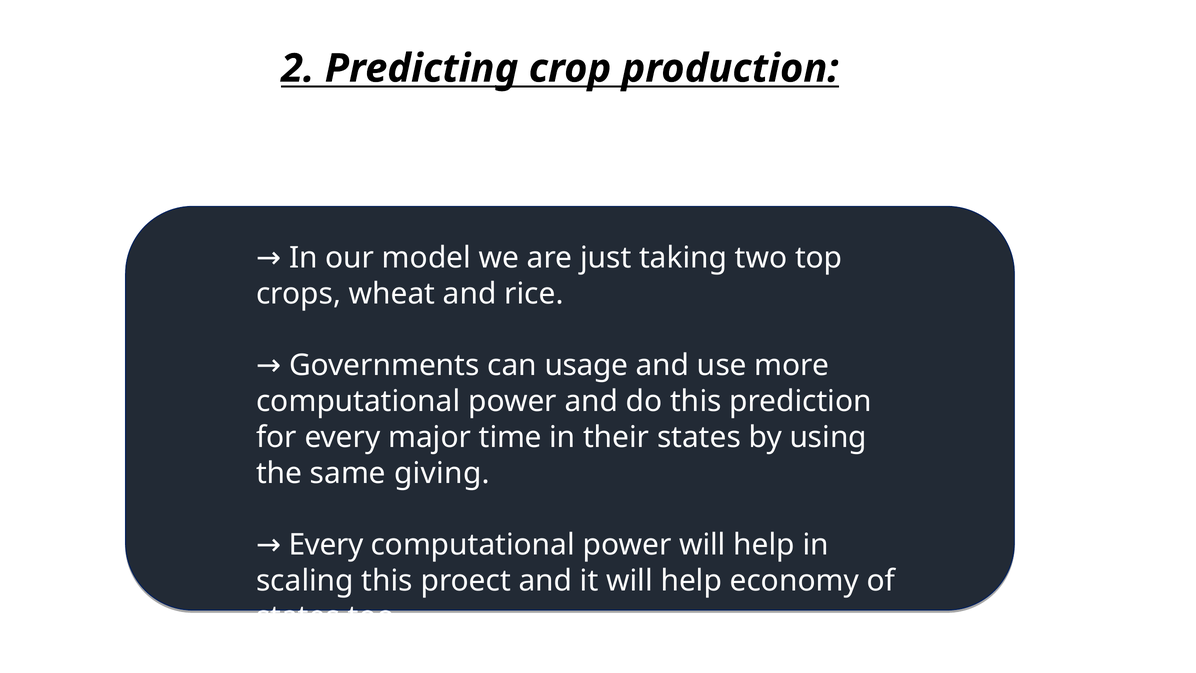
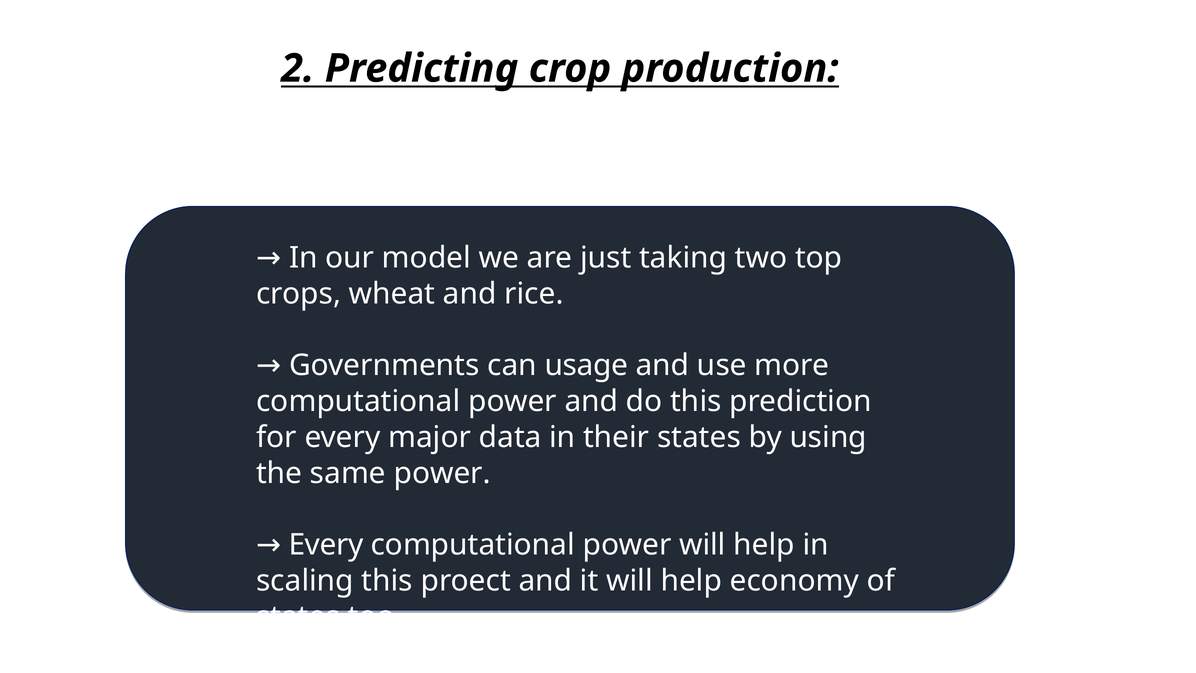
time: time -> data
same giving: giving -> power
